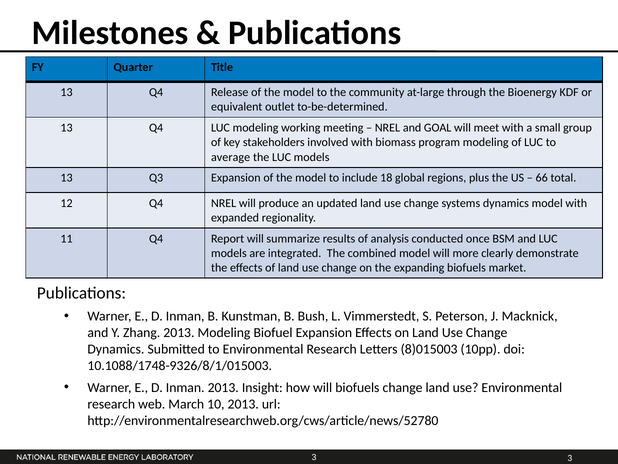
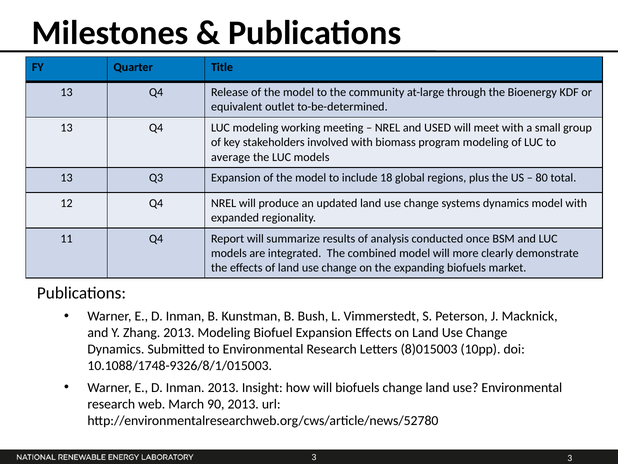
GOAL: GOAL -> USED
66: 66 -> 80
10: 10 -> 90
